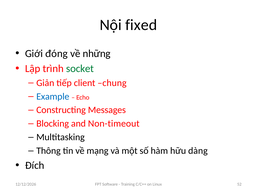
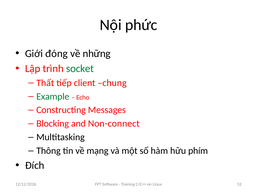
fixed: fixed -> phức
Giản: Giản -> Thất
Example colour: blue -> green
Non-timeout: Non-timeout -> Non-connect
dàng: dàng -> phím
